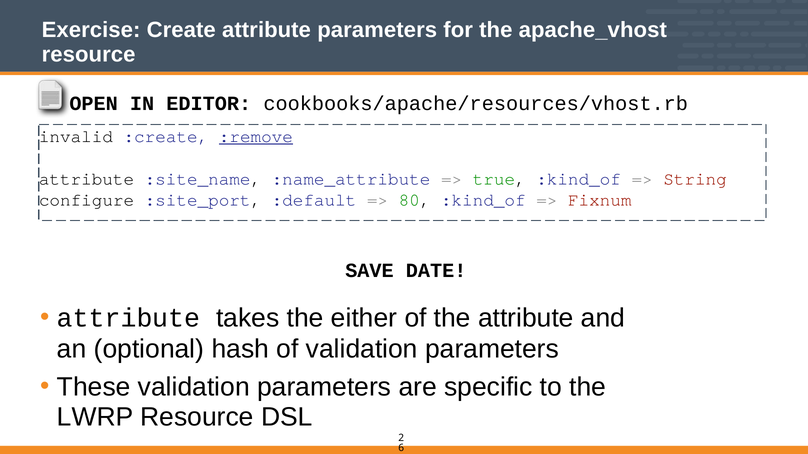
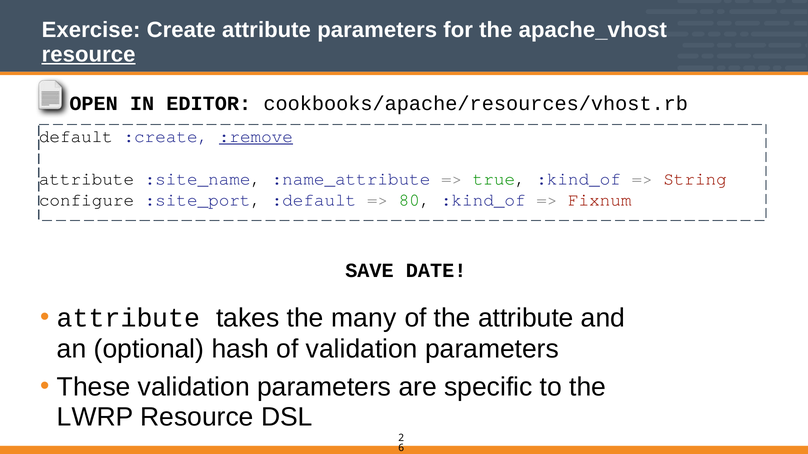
resource at (89, 54) underline: none -> present
invalid: invalid -> default
either: either -> many
